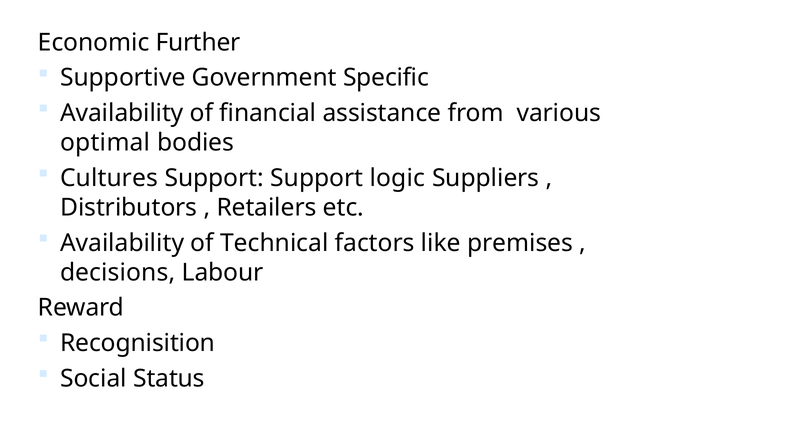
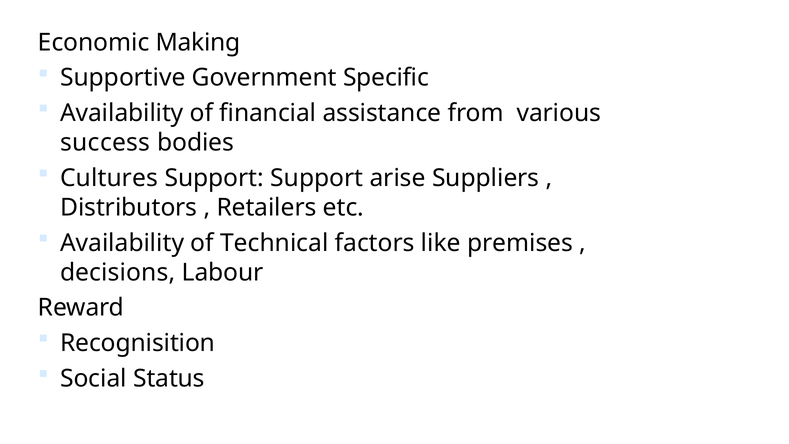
Further: Further -> Making
optimal: optimal -> success
logic: logic -> arise
